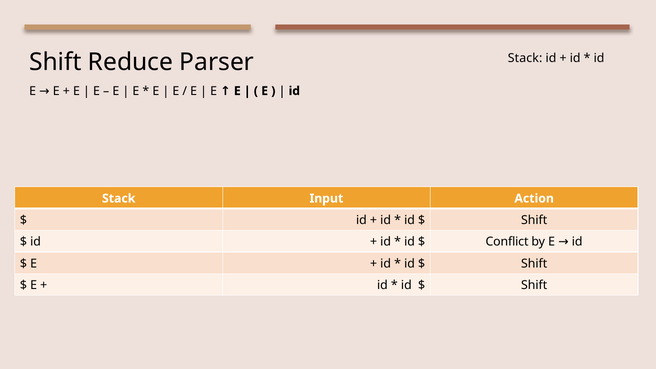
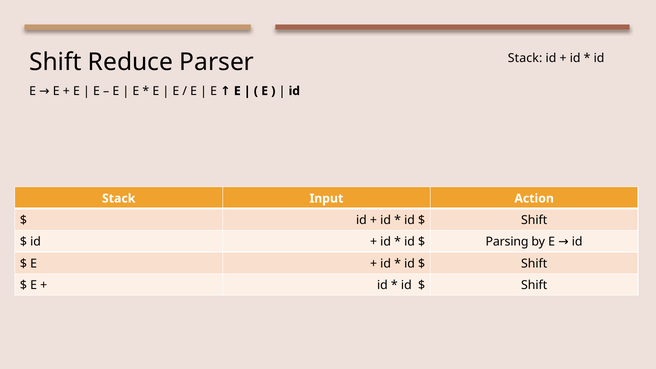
Conflict: Conflict -> Parsing
